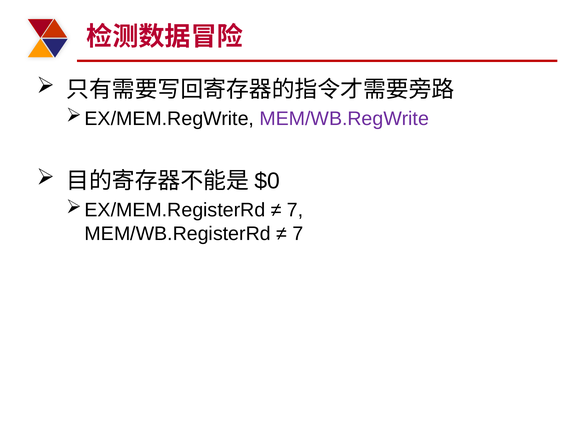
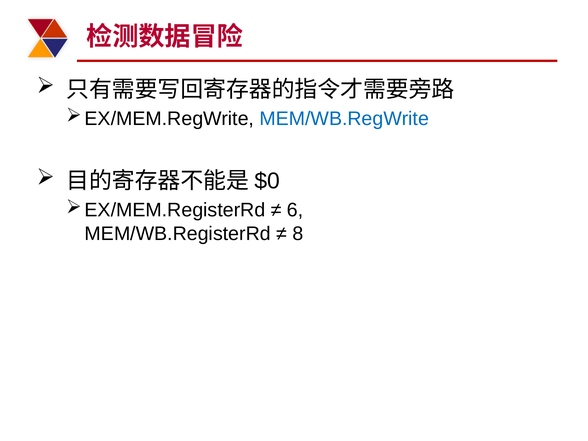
MEM/WB.RegWrite colour: purple -> blue
7 at (295, 210): 7 -> 6
7 at (298, 234): 7 -> 8
